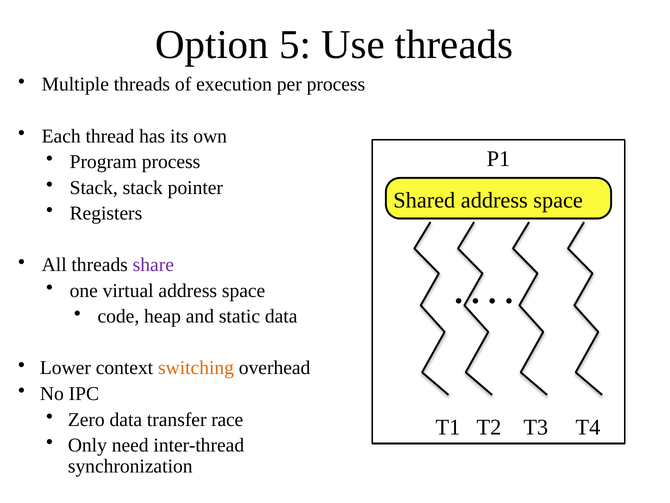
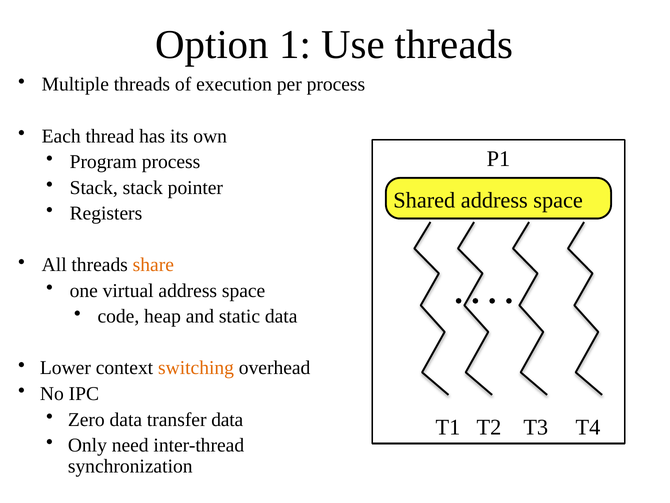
5: 5 -> 1
share colour: purple -> orange
transfer race: race -> data
